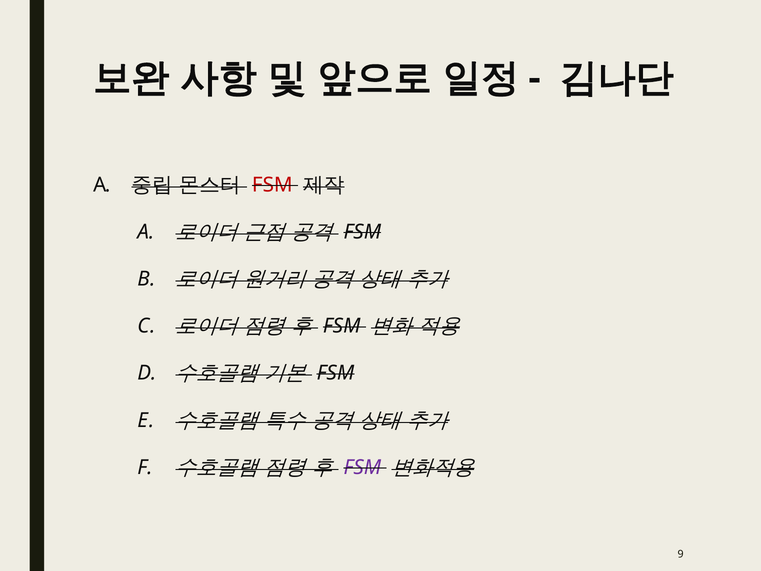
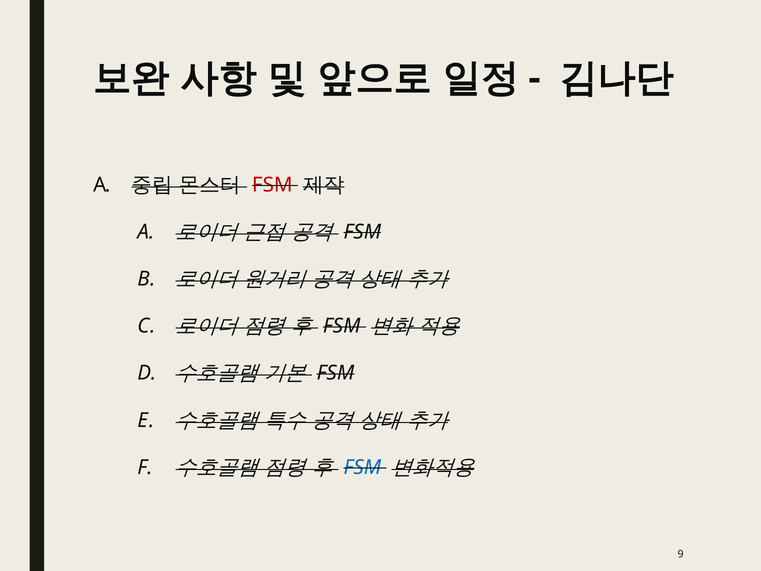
FSM at (362, 467) colour: purple -> blue
